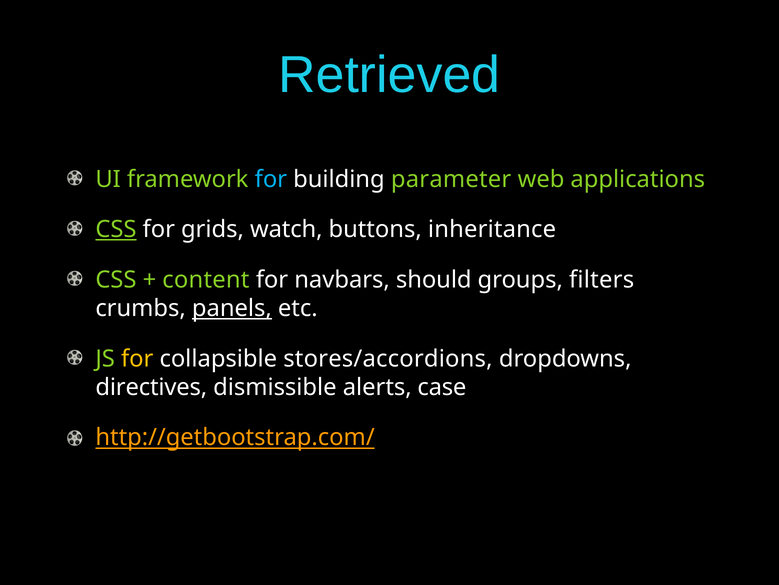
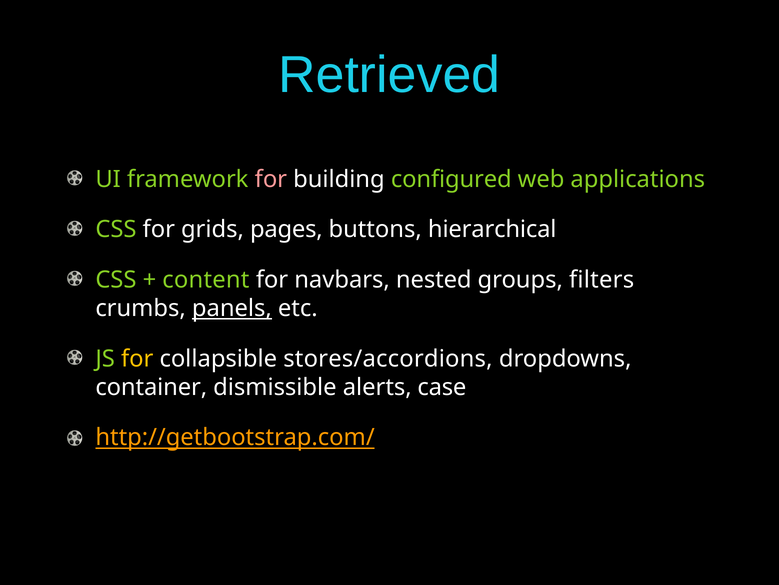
for at (271, 179) colour: light blue -> pink
parameter: parameter -> configured
CSS at (116, 229) underline: present -> none
watch: watch -> pages
inheritance: inheritance -> hierarchical
should: should -> nested
directives: directives -> container
